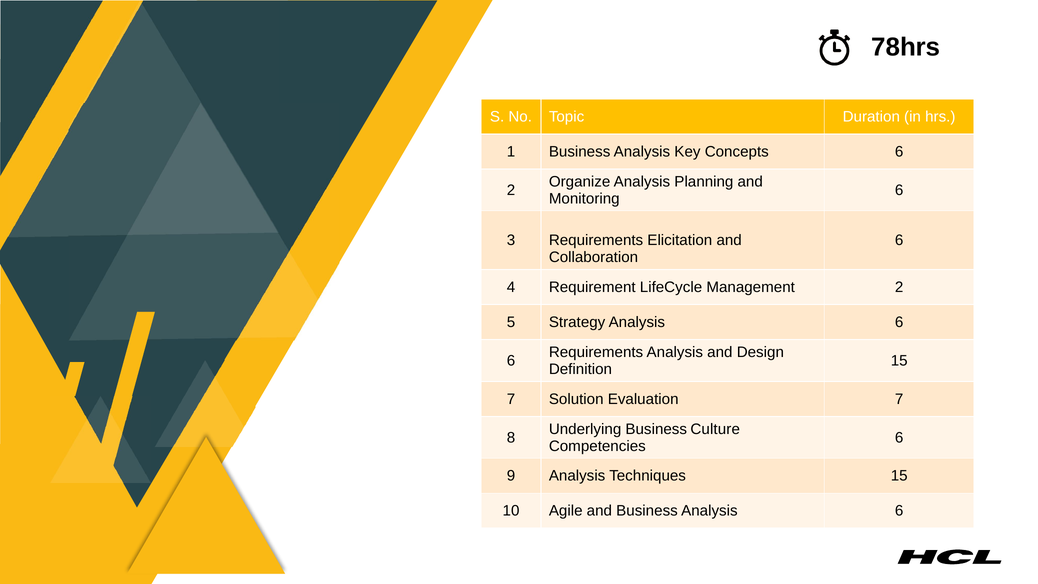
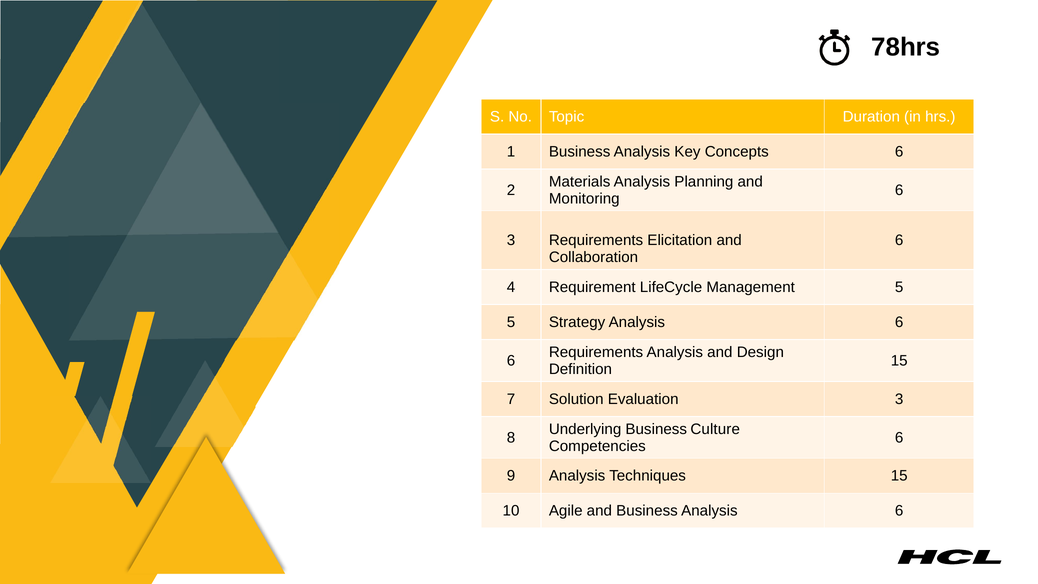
Organize: Organize -> Materials
Management 2: 2 -> 5
Evaluation 7: 7 -> 3
